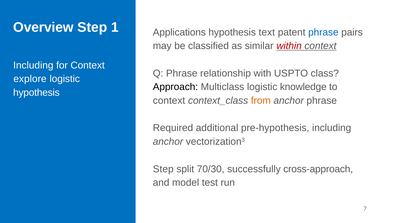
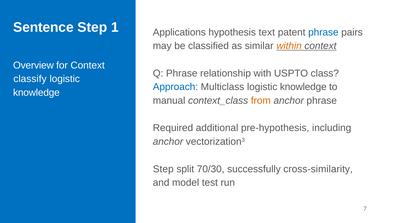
Overview: Overview -> Sentence
within colour: red -> orange
Including at (33, 65): Including -> Overview
explore: explore -> classify
Approach colour: black -> blue
hypothesis at (36, 93): hypothesis -> knowledge
context at (169, 101): context -> manual
cross-approach: cross-approach -> cross-similarity
